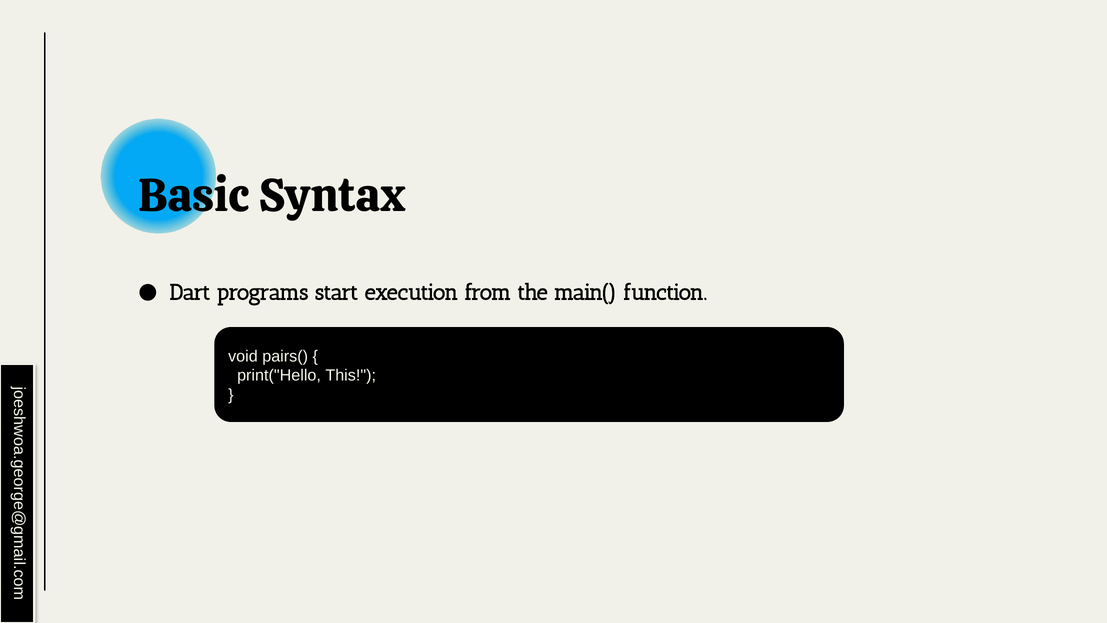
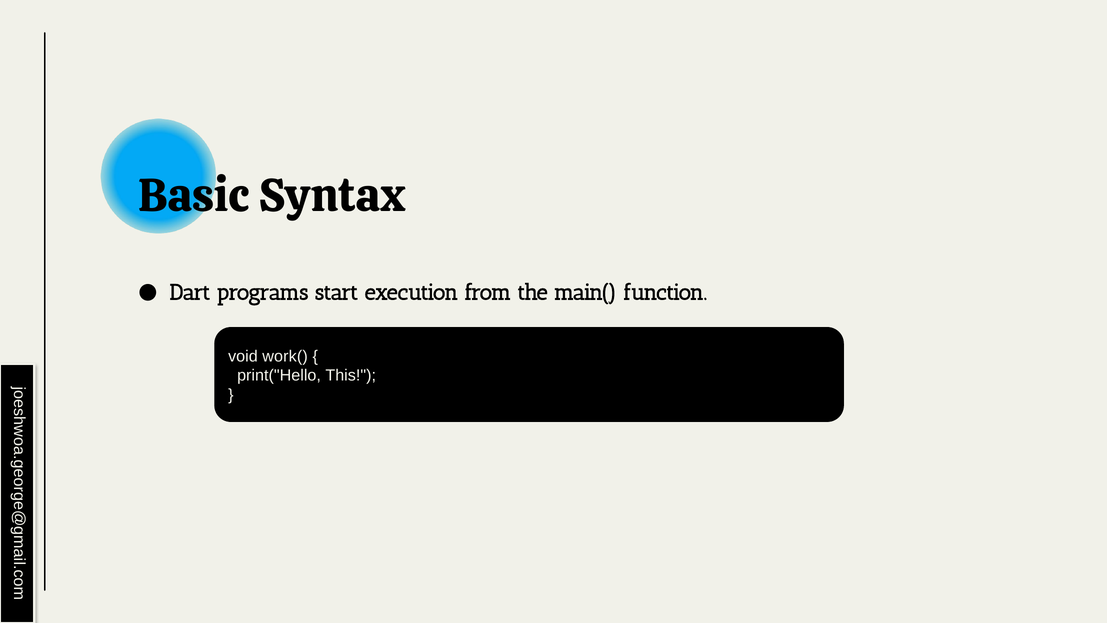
pairs(: pairs( -> work(
